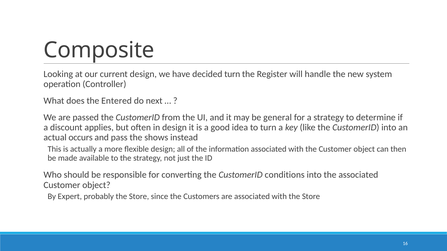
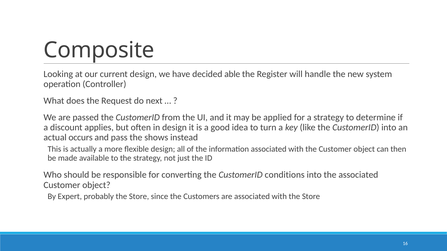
decided turn: turn -> able
Entered: Entered -> Request
general: general -> applied
